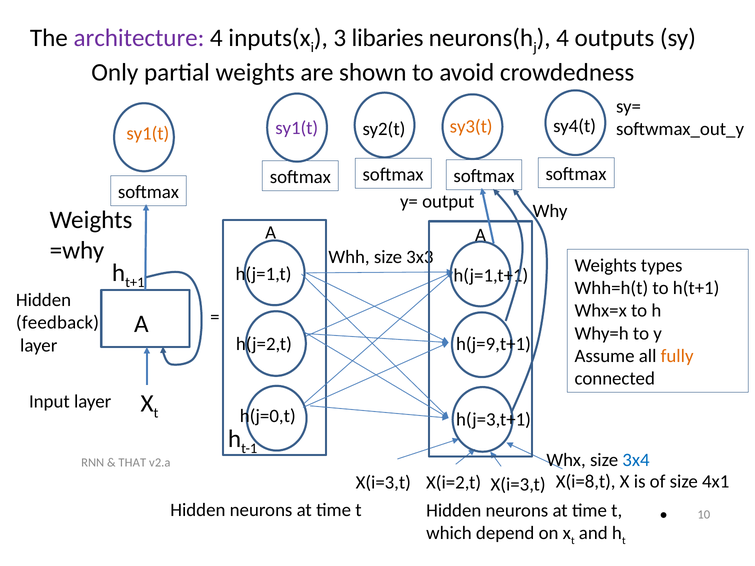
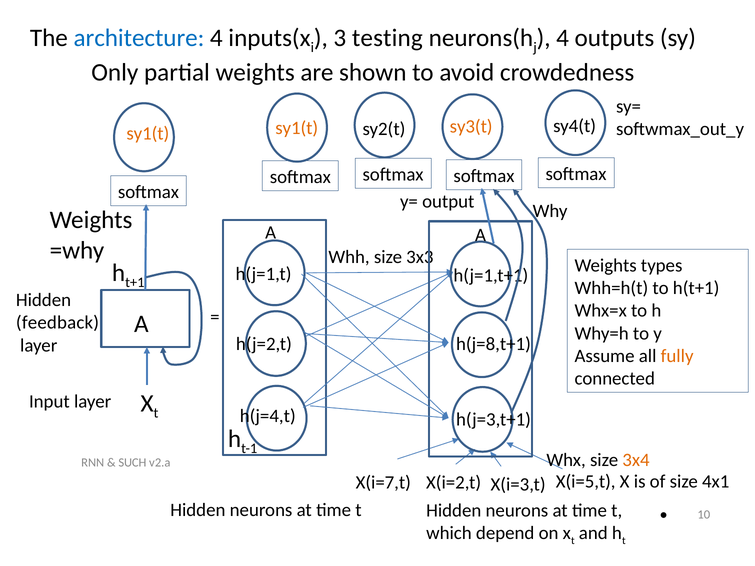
architecture colour: purple -> blue
libaries: libaries -> testing
sy1(t at (297, 128) colour: purple -> orange
h(j=9,t+1: h(j=9,t+1 -> h(j=8,t+1
h(j=0,t: h(j=0,t -> h(j=4,t
3x4 colour: blue -> orange
THAT: THAT -> SUCH
X(i=3,t at (383, 483): X(i=3,t -> X(i=7,t
X(i=8,t: X(i=8,t -> X(i=5,t
